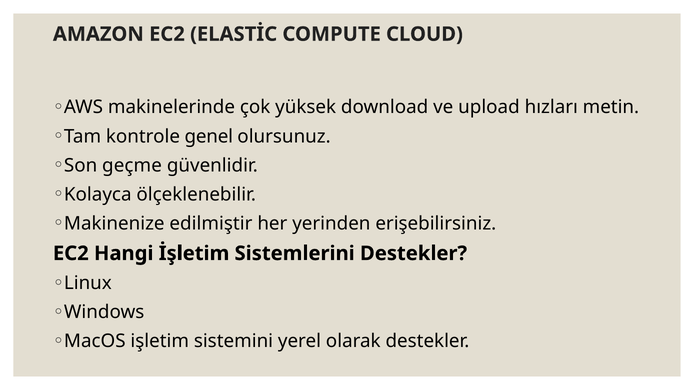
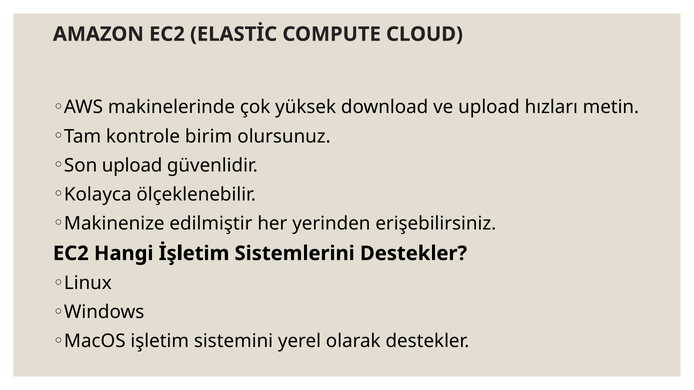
genel: genel -> birim
Son geçme: geçme -> upload
